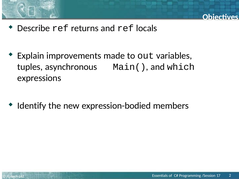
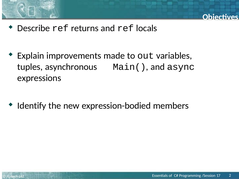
which: which -> async
